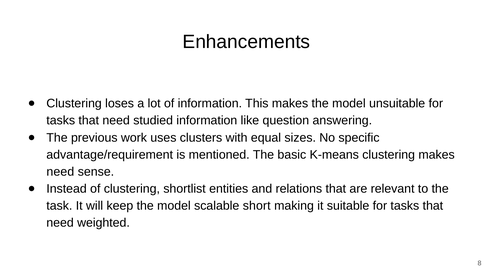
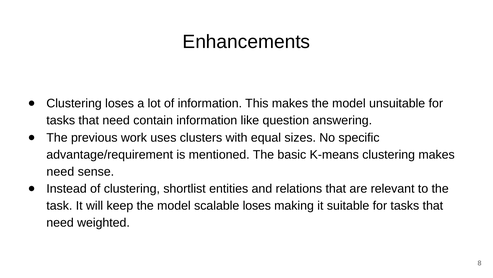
studied: studied -> contain
scalable short: short -> loses
